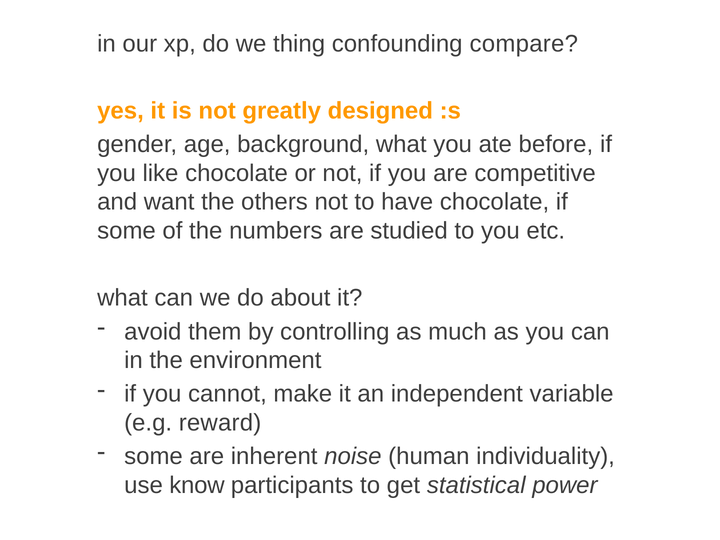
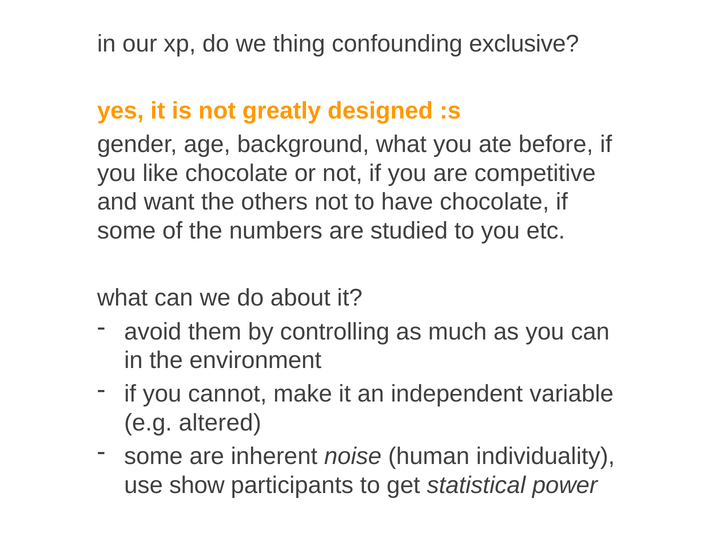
compare: compare -> exclusive
reward: reward -> altered
know: know -> show
